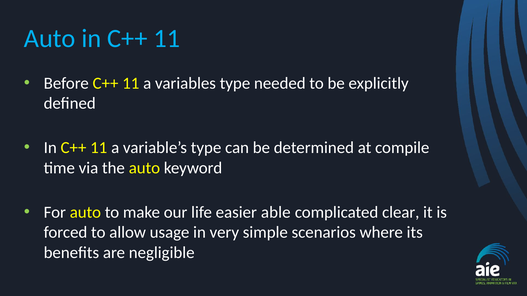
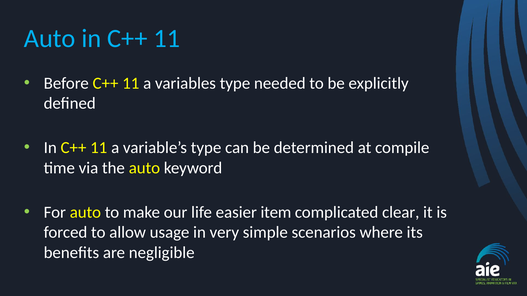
able: able -> item
